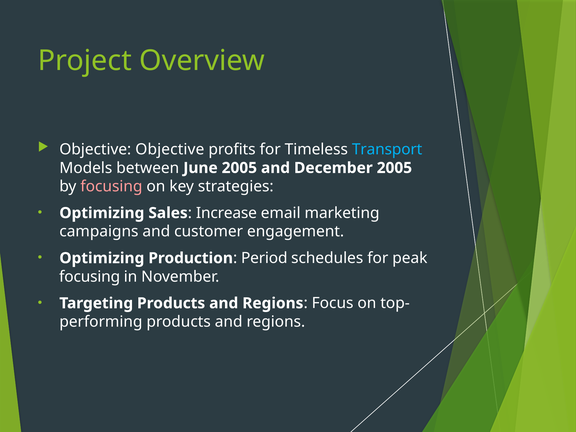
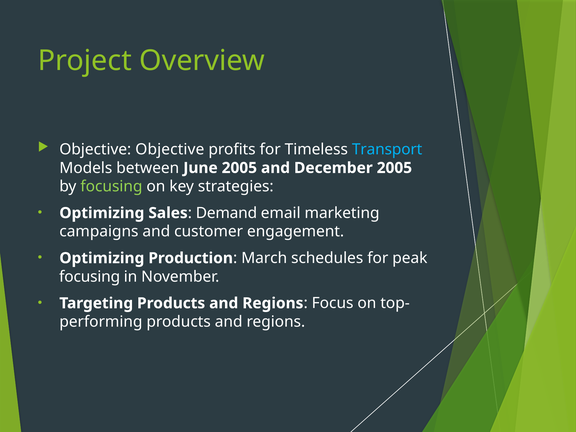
focusing at (111, 186) colour: pink -> light green
Increase: Increase -> Demand
Period: Period -> March
